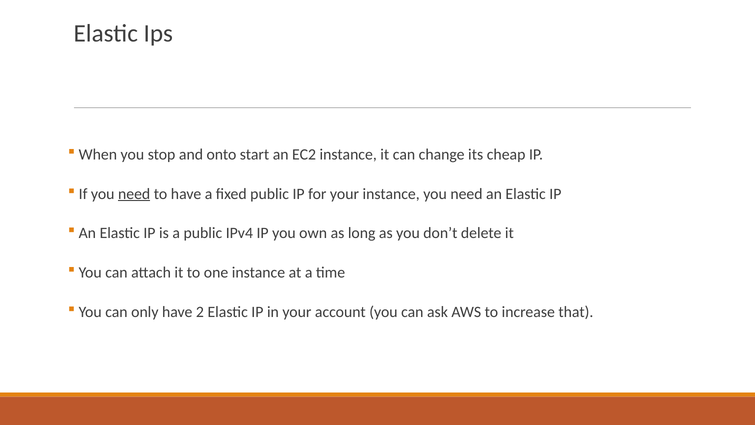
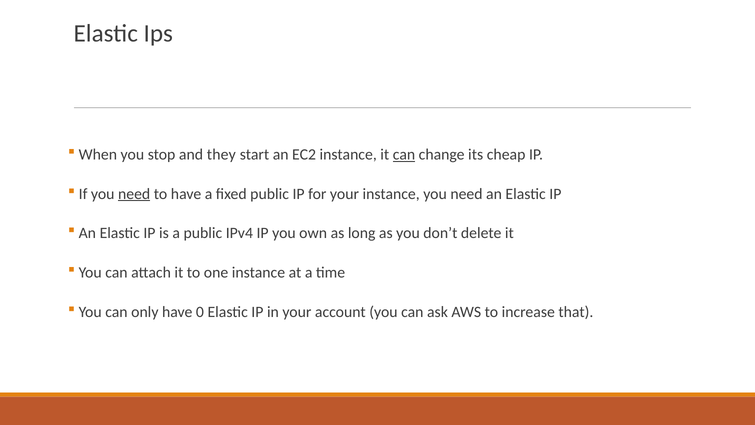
onto: onto -> they
can at (404, 154) underline: none -> present
2: 2 -> 0
